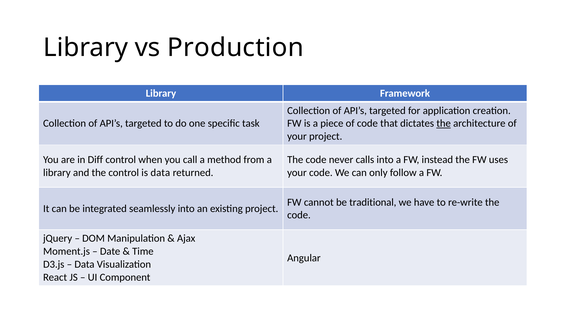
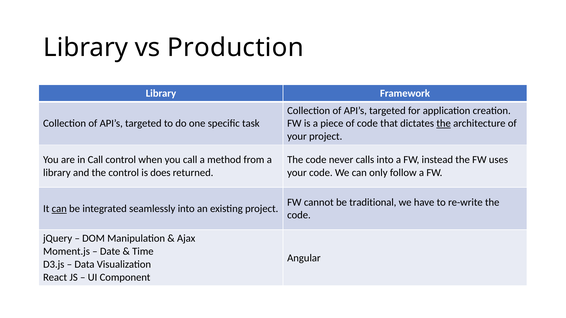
in Diff: Diff -> Call
is data: data -> does
can at (59, 209) underline: none -> present
